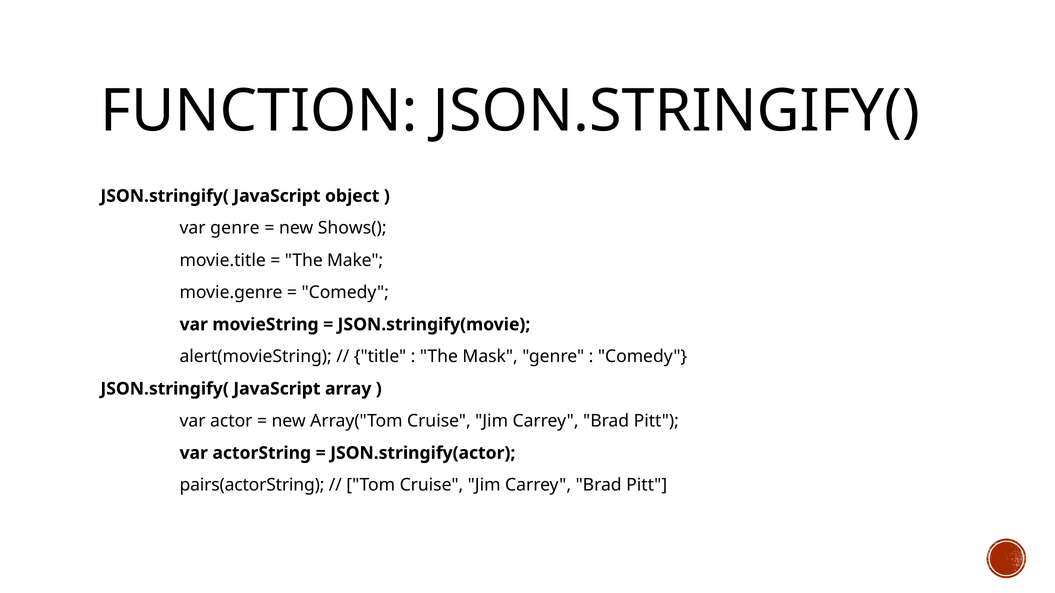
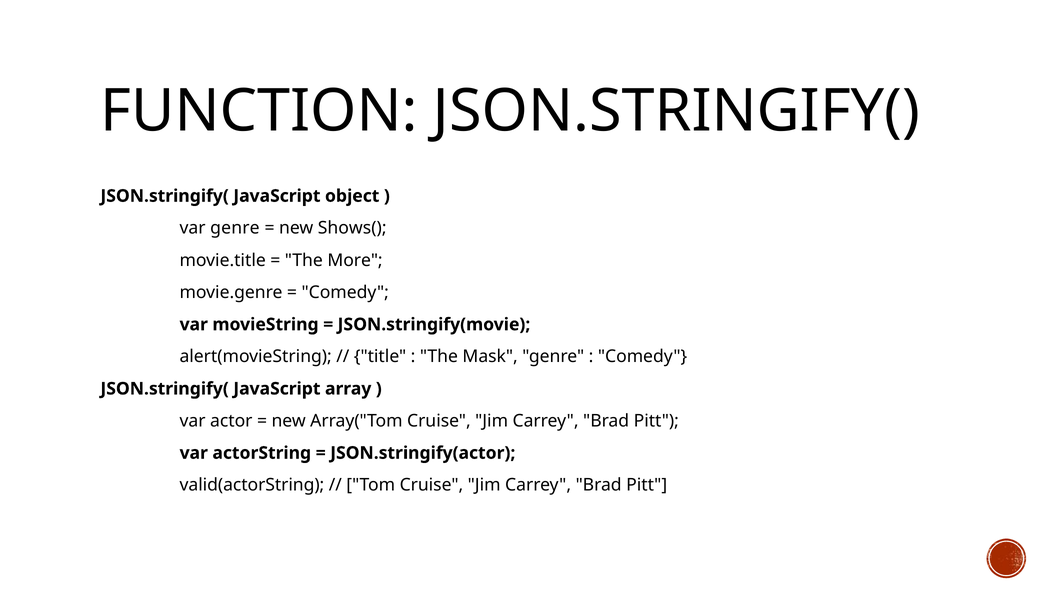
Make: Make -> More
pairs(actorString: pairs(actorString -> valid(actorString
